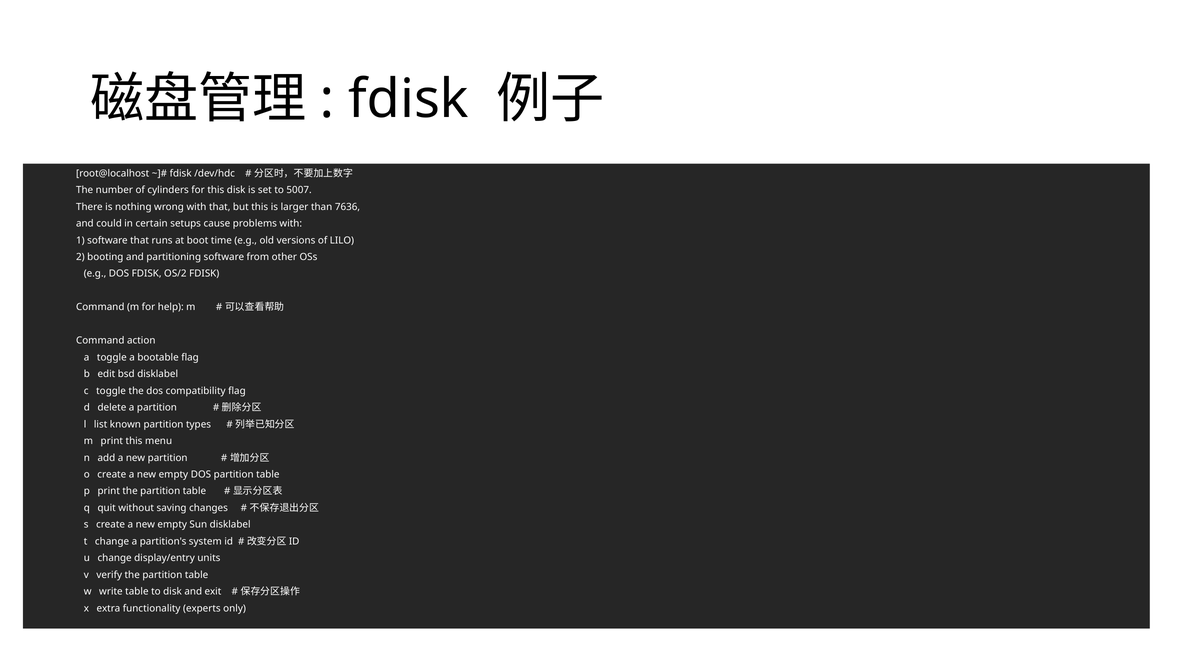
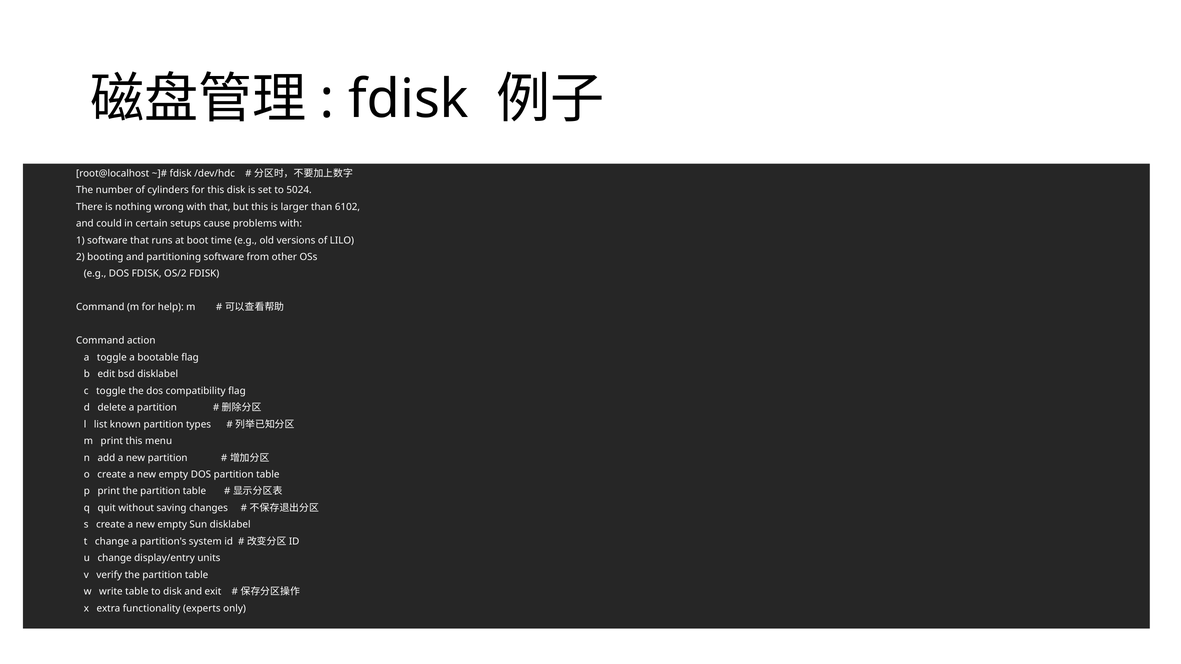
5007: 5007 -> 5024
7636: 7636 -> 6102
